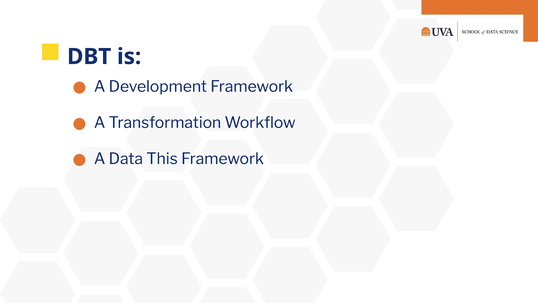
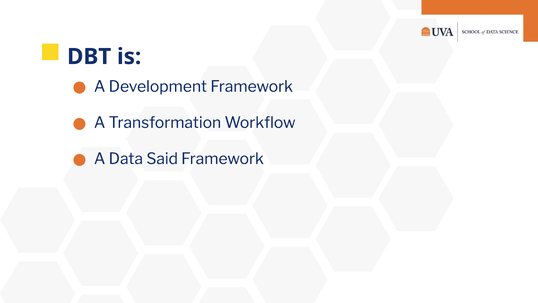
This: This -> Said
